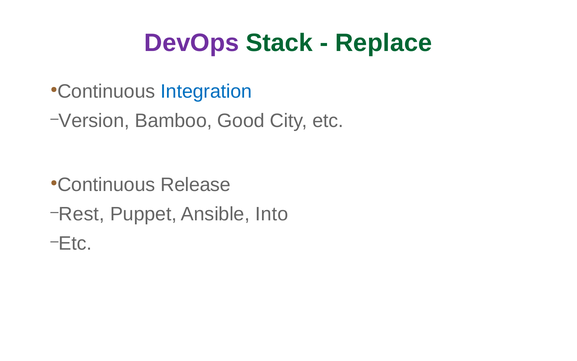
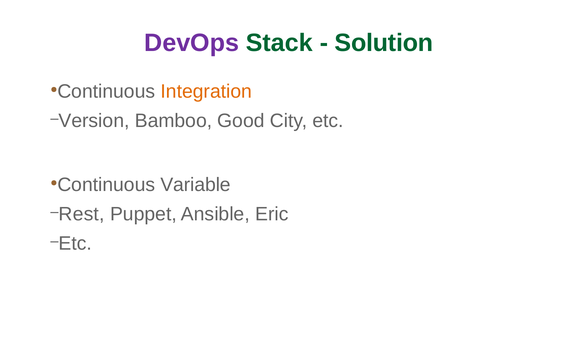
Replace: Replace -> Solution
Integration colour: blue -> orange
Release: Release -> Variable
Into: Into -> Eric
